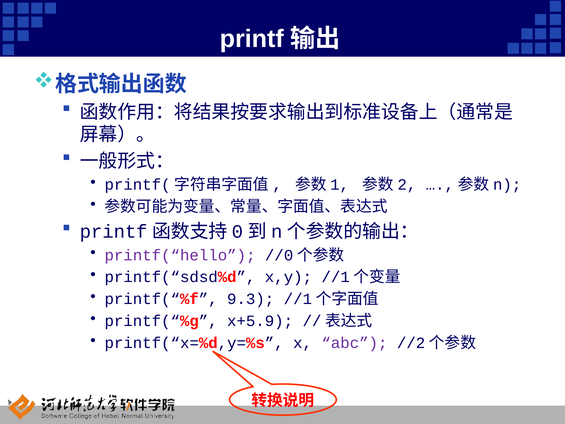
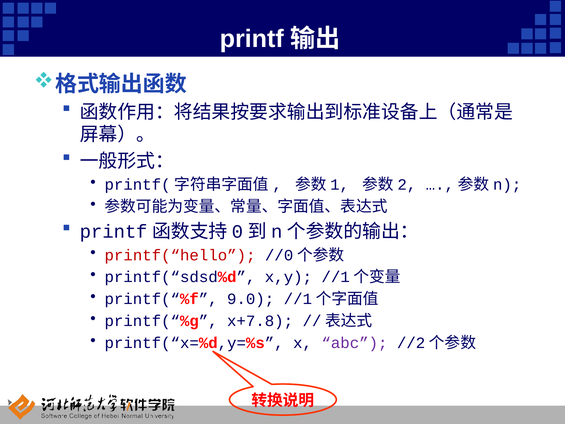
printf(“hello colour: purple -> red
9.3: 9.3 -> 9.0
x+5.9: x+5.9 -> x+7.8
